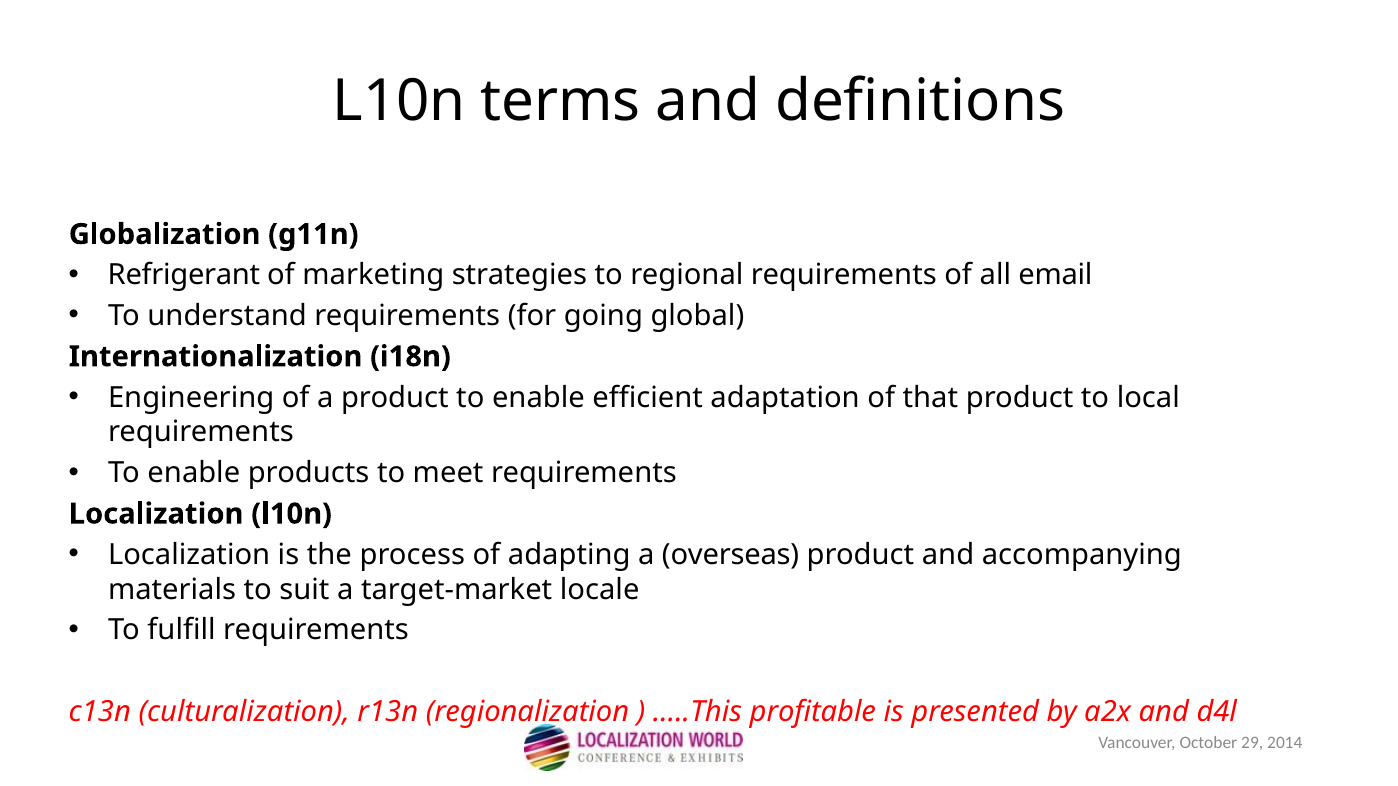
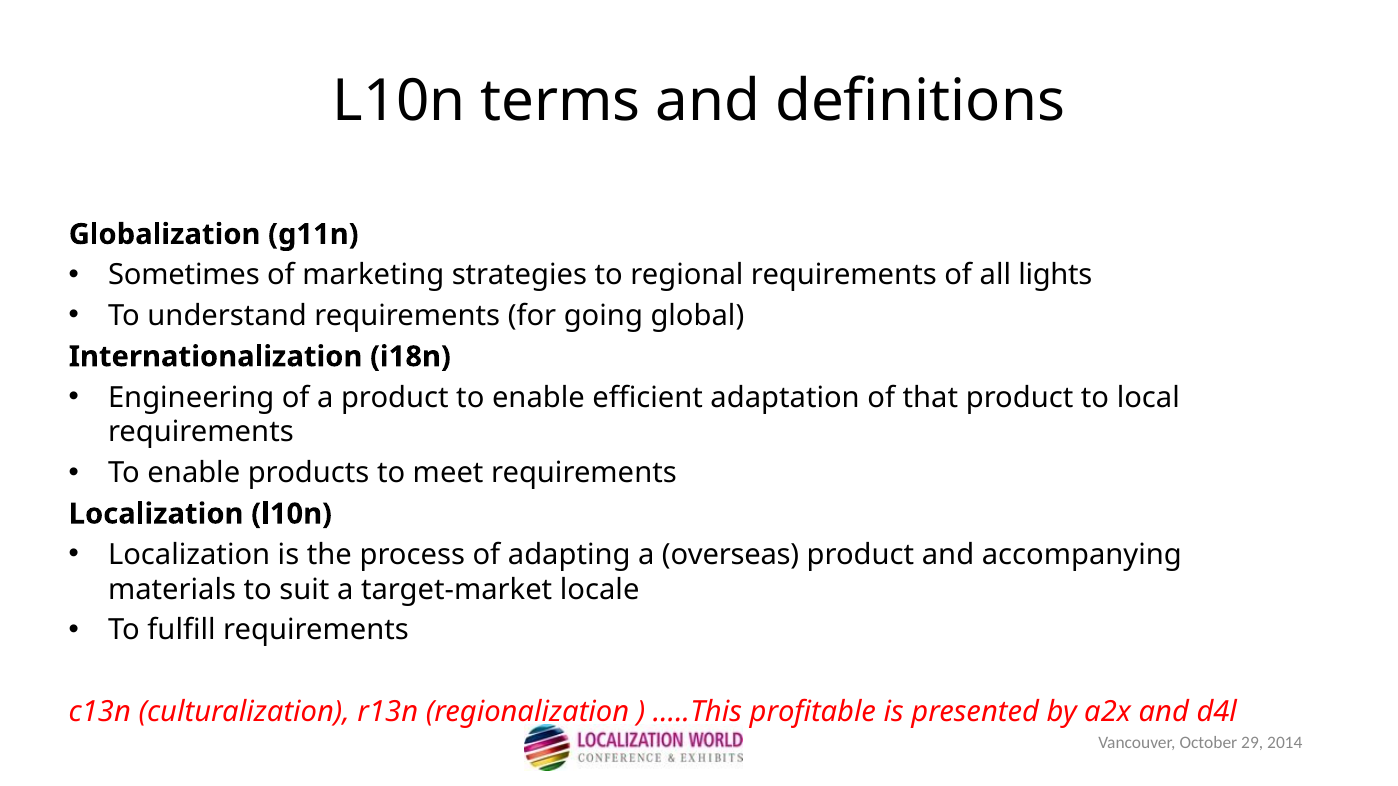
Refrigerant: Refrigerant -> Sometimes
email: email -> lights
